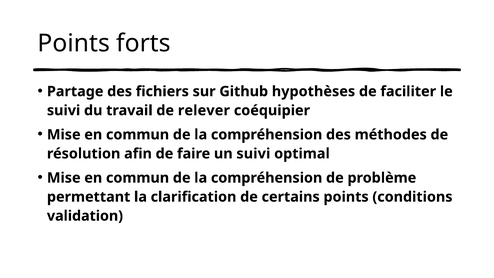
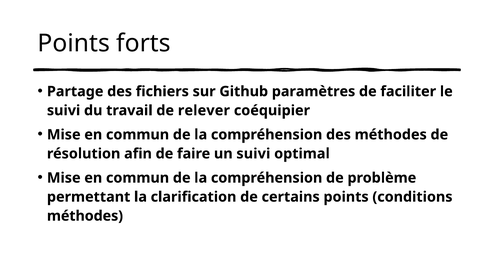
hypothèses: hypothèses -> paramètres
validation at (85, 216): validation -> méthodes
